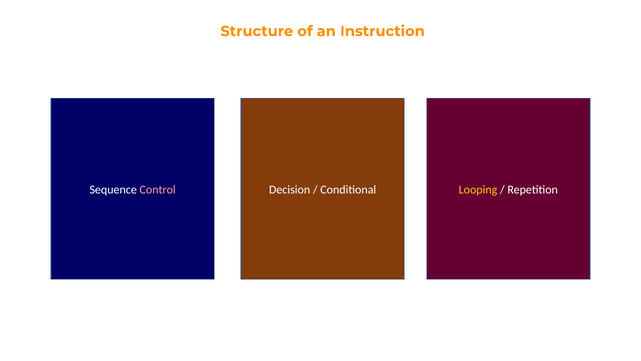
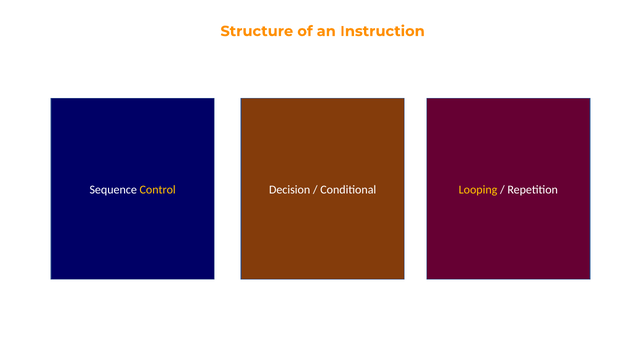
Control colour: pink -> yellow
